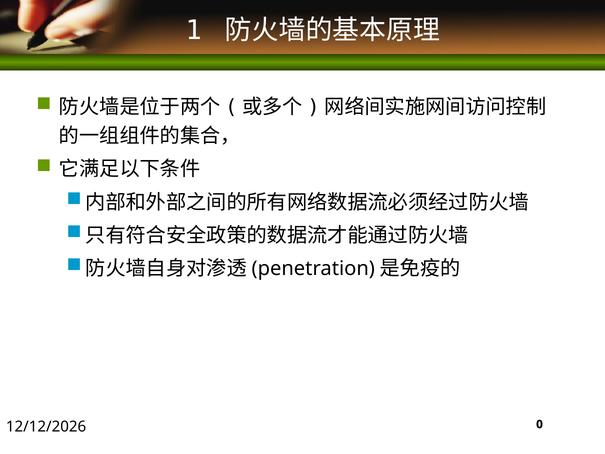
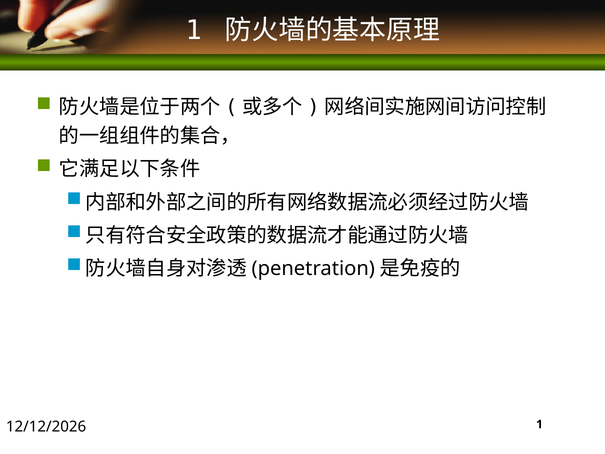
0 at (540, 424): 0 -> 1
